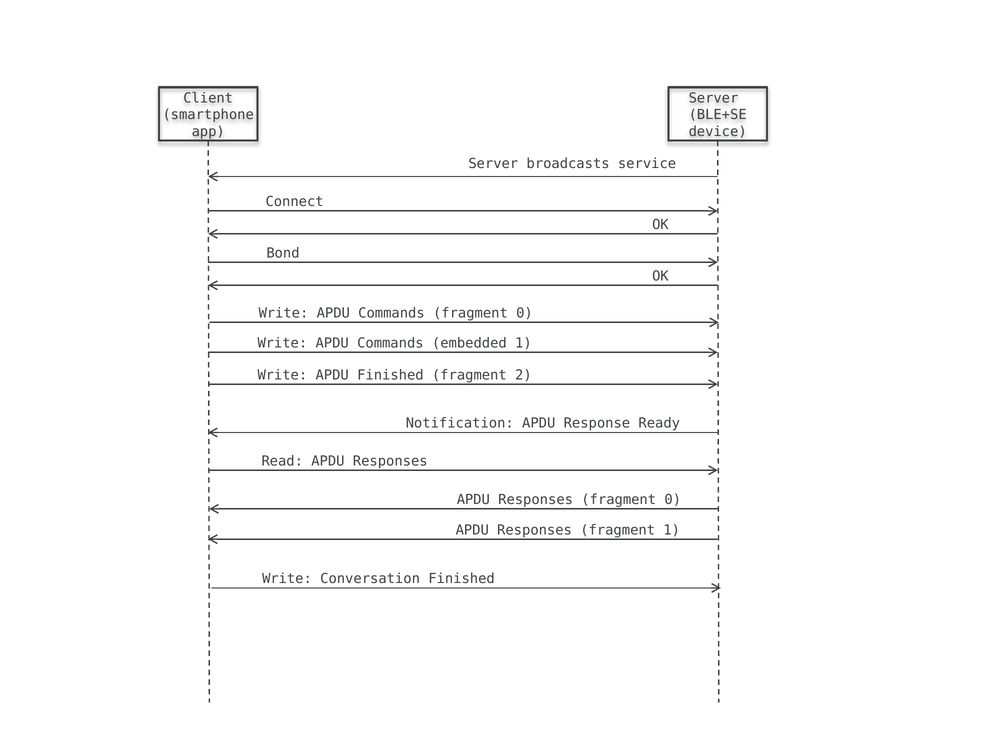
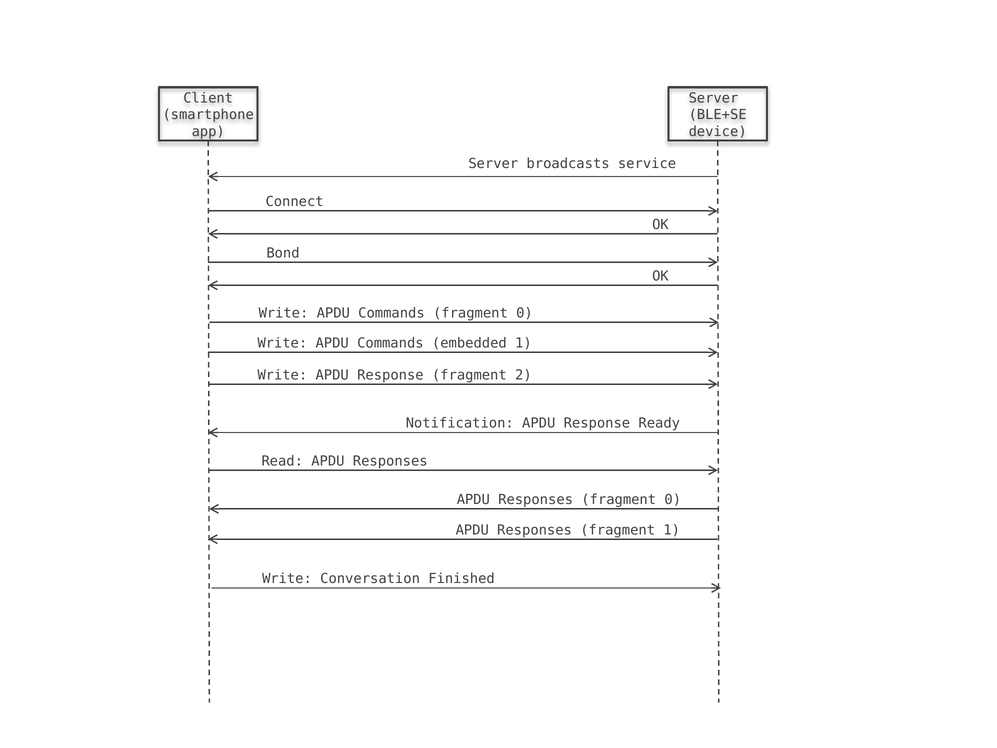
Write APDU Finished: Finished -> Response
